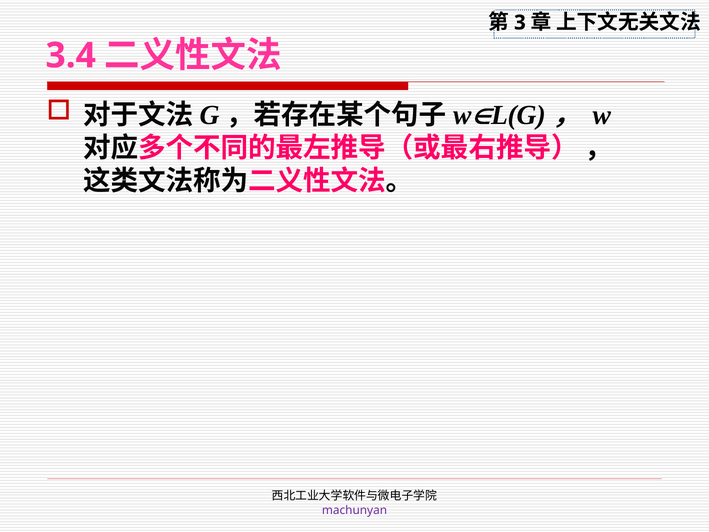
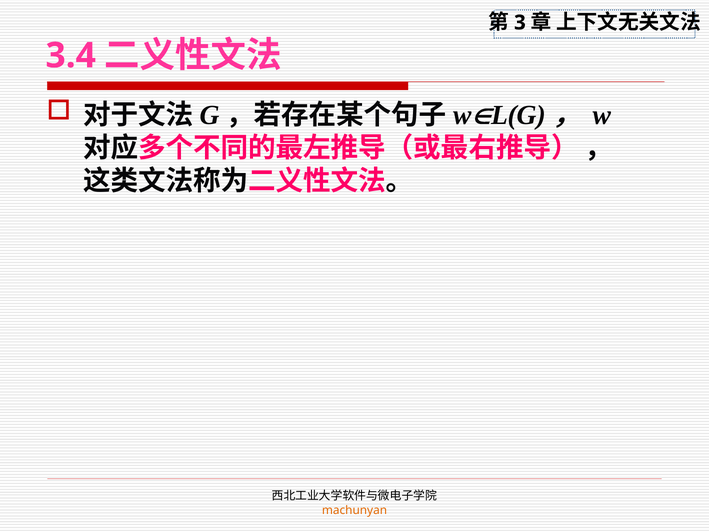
machunyan colour: purple -> orange
